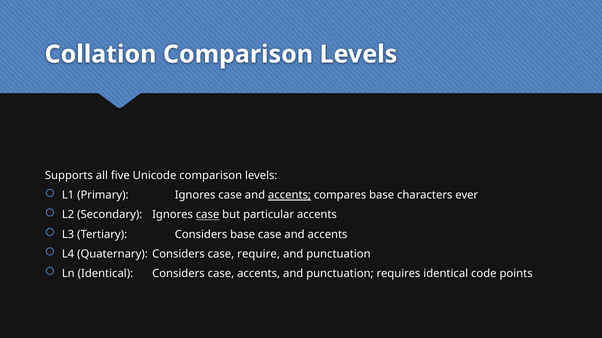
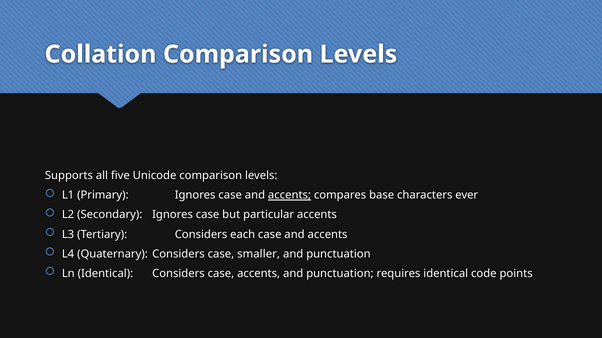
case at (208, 215) underline: present -> none
Considers base: base -> each
require: require -> smaller
